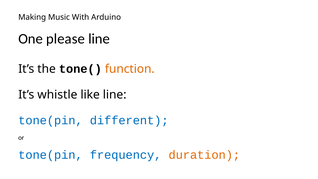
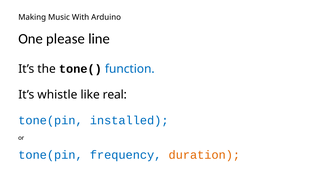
function colour: orange -> blue
like line: line -> real
different: different -> installed
